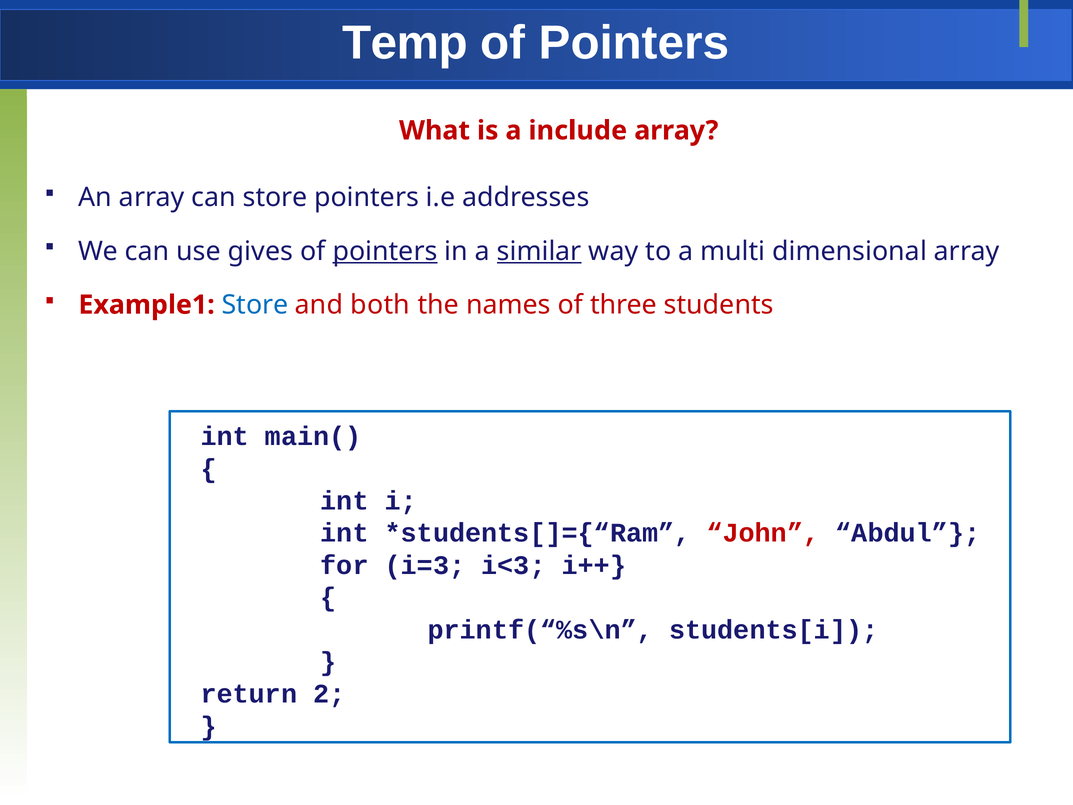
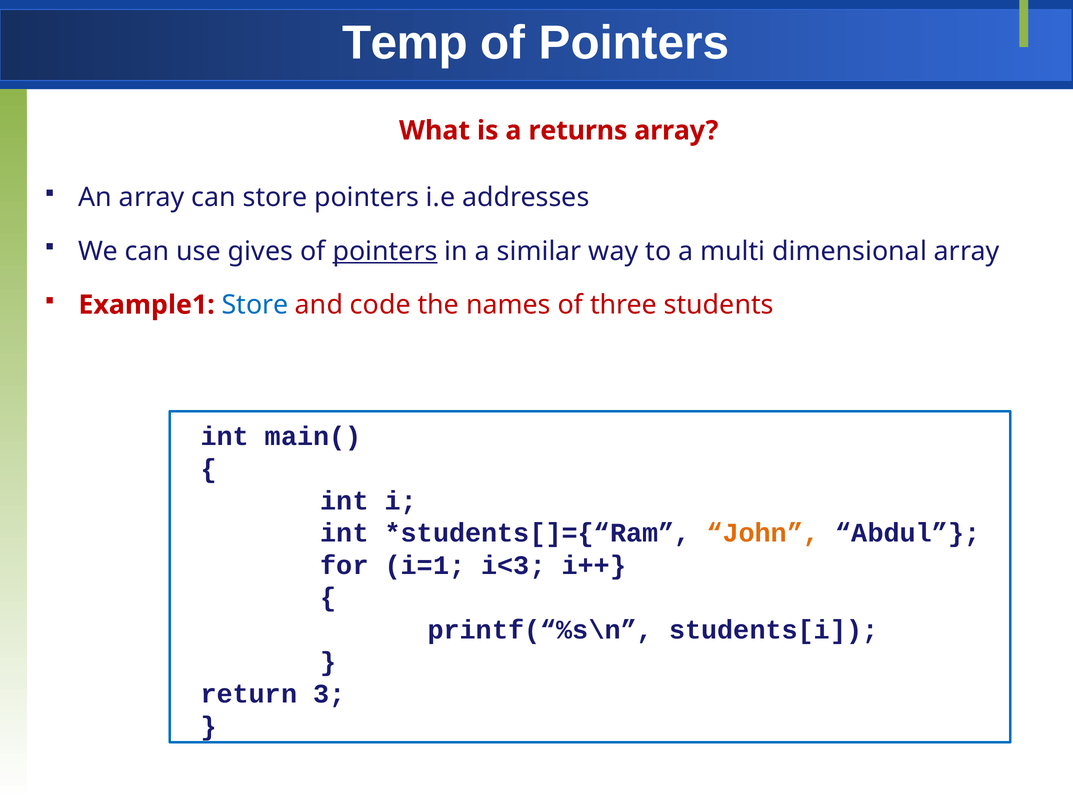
include: include -> returns
similar underline: present -> none
both: both -> code
John colour: red -> orange
i=3: i=3 -> i=1
2: 2 -> 3
